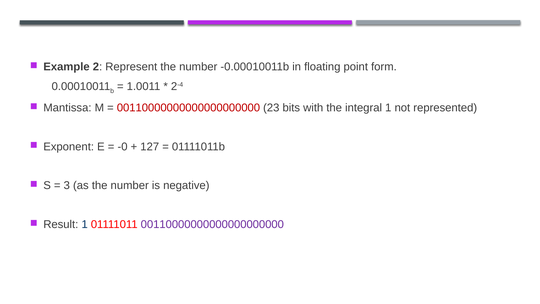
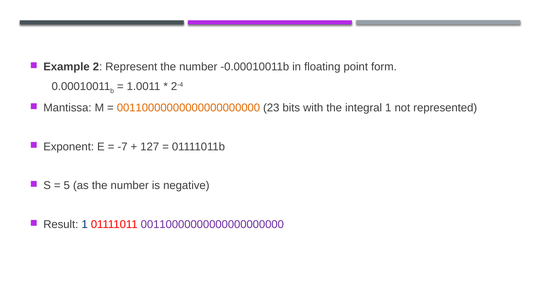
00110000000000000000000 at (188, 108) colour: red -> orange
-0: -0 -> -7
3: 3 -> 5
